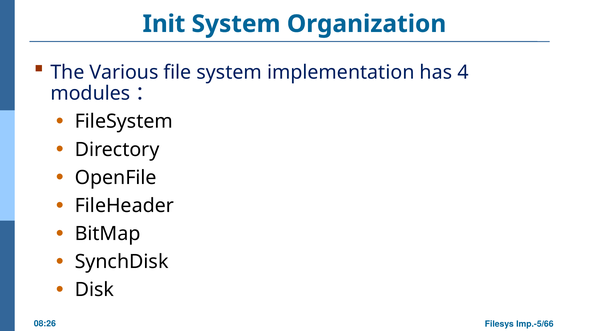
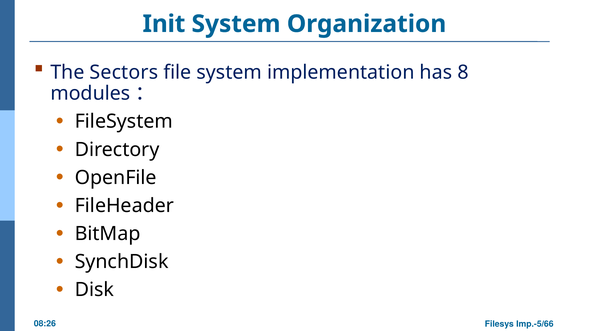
Various: Various -> Sectors
4: 4 -> 8
